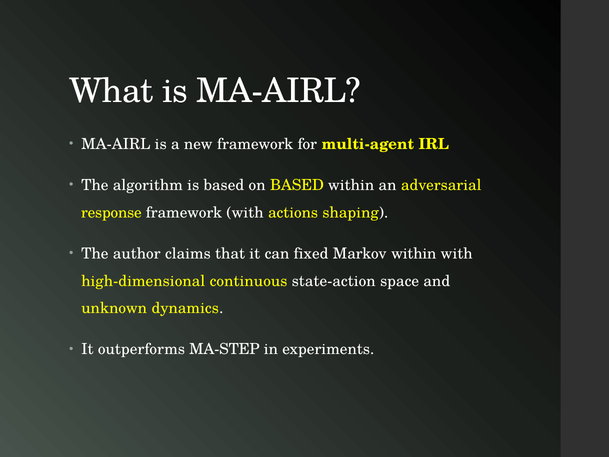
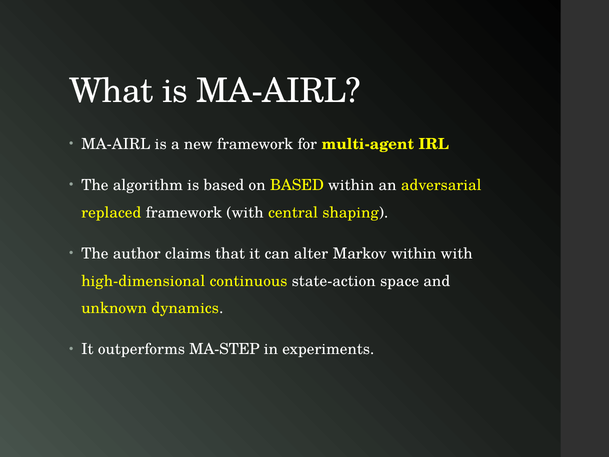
response: response -> replaced
actions: actions -> central
fixed: fixed -> alter
